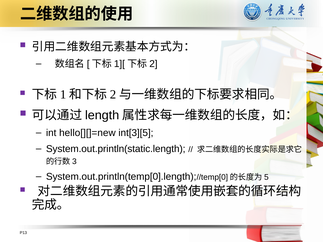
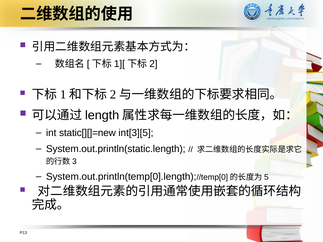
hello[][]=new: hello[][]=new -> static[][]=new
